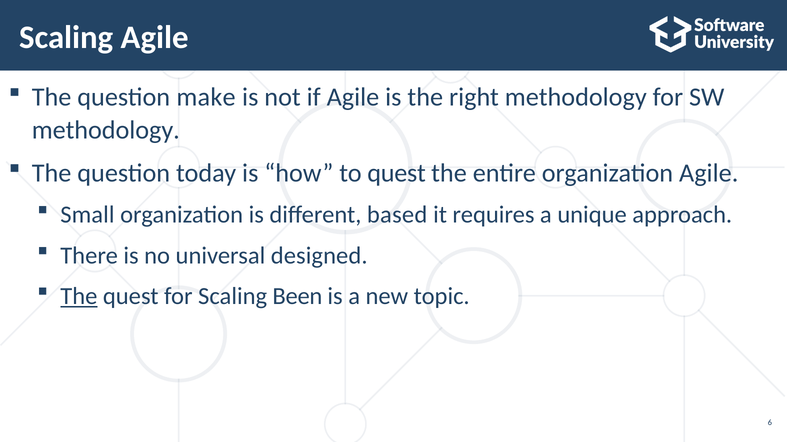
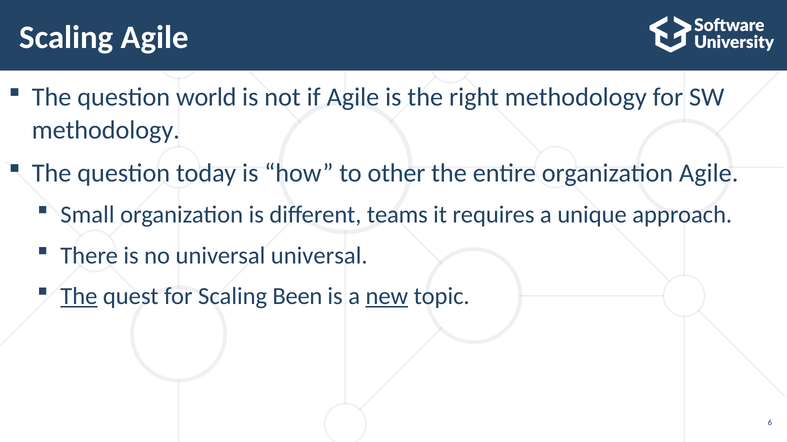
make: make -> world
to quest: quest -> other
based: based -> teams
universal designed: designed -> universal
new underline: none -> present
